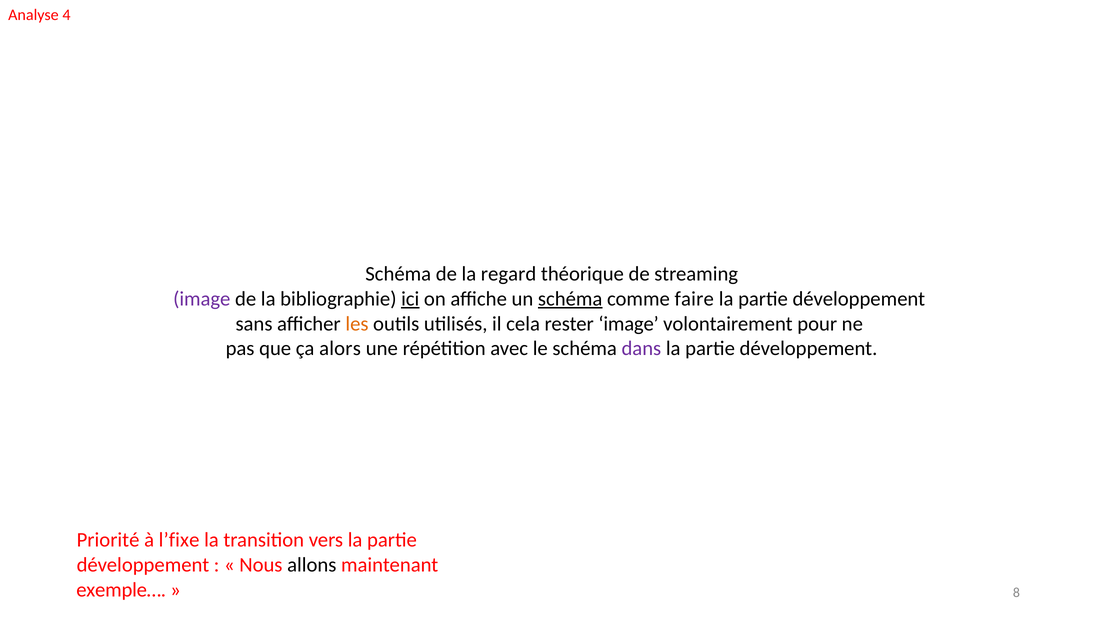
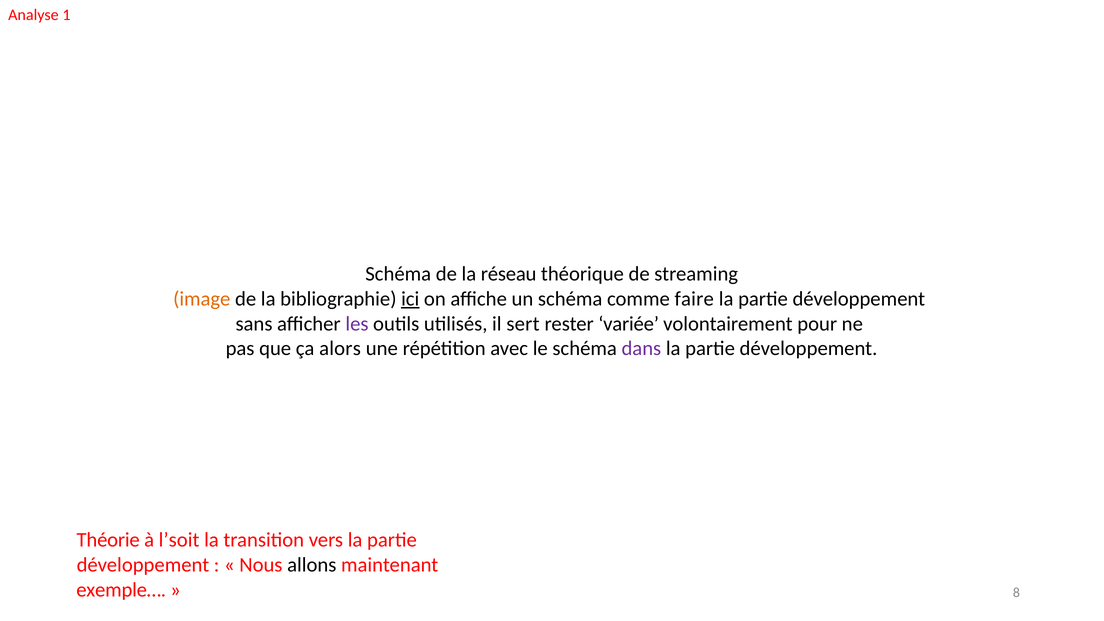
4: 4 -> 1
regard: regard -> réseau
image at (202, 299) colour: purple -> orange
schéma at (570, 299) underline: present -> none
les colour: orange -> purple
cela: cela -> sert
rester image: image -> variée
Priorité: Priorité -> Théorie
l’fixe: l’fixe -> l’soit
